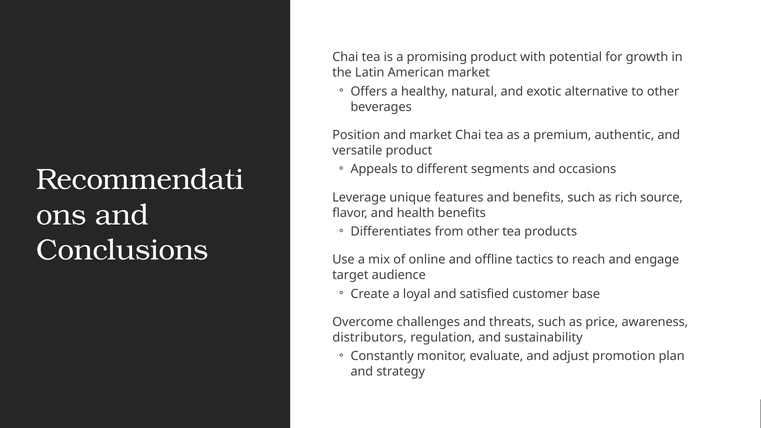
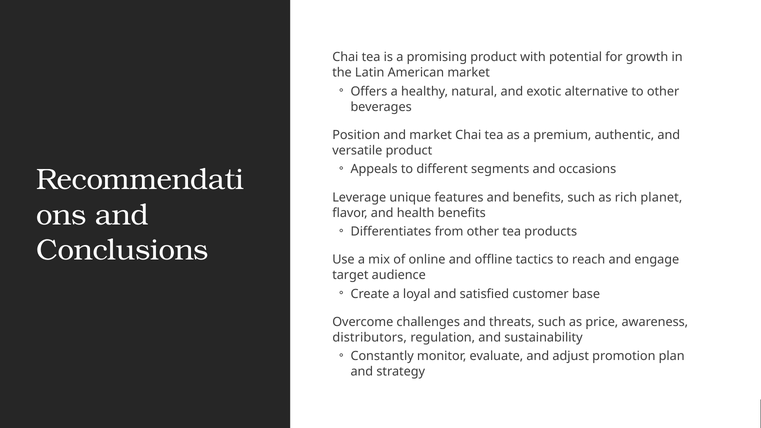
source: source -> planet
